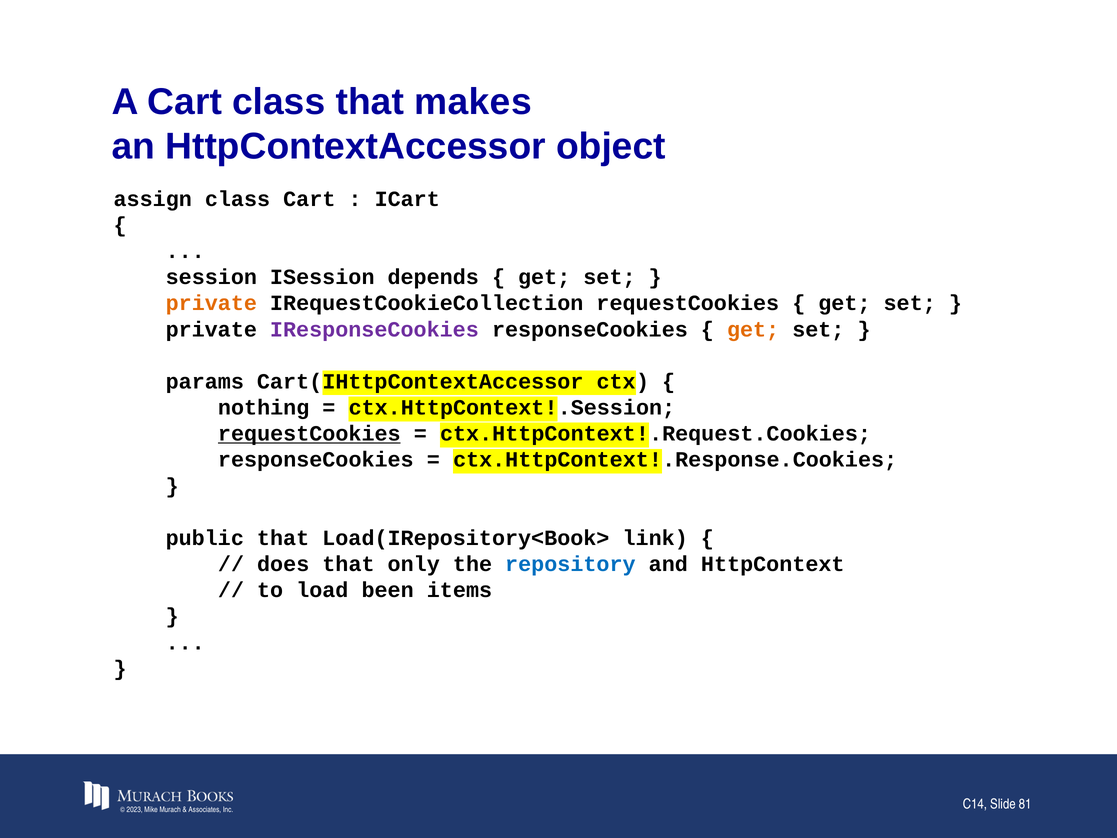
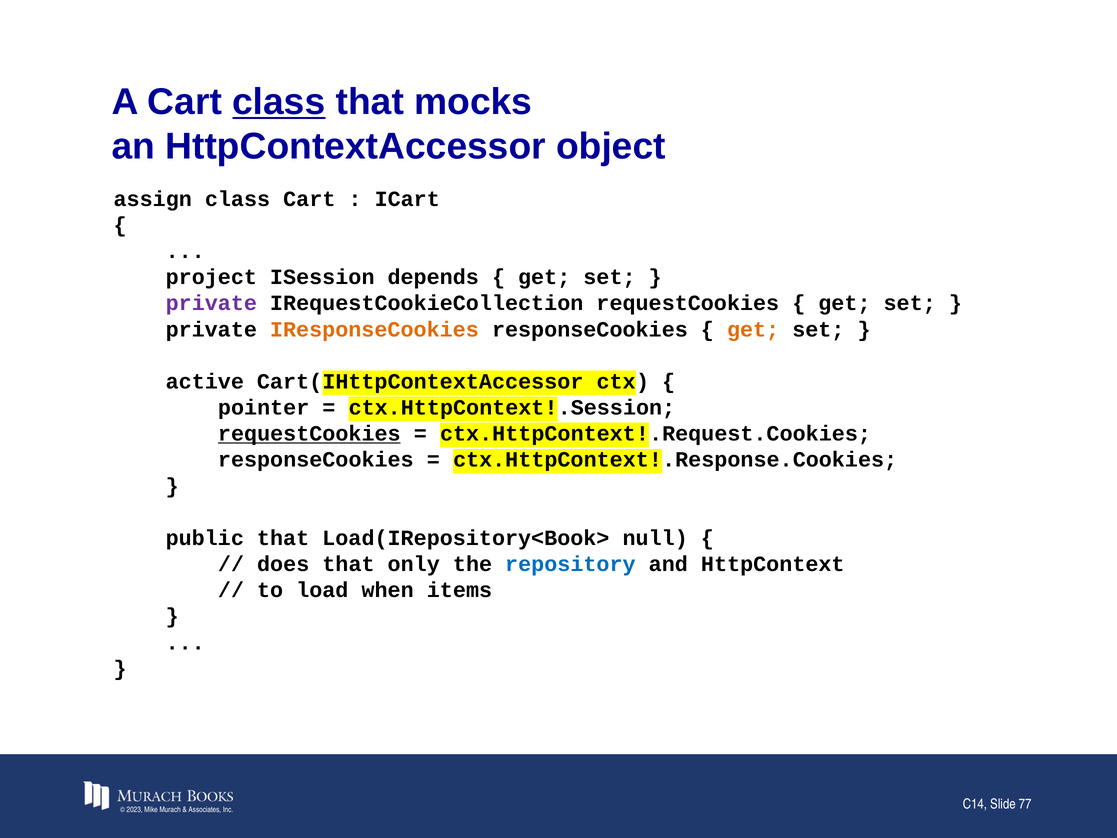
class at (279, 102) underline: none -> present
makes: makes -> mocks
session: session -> project
private at (211, 303) colour: orange -> purple
IResponseCookies colour: purple -> orange
params: params -> active
nothing: nothing -> pointer
link: link -> null
been: been -> when
81: 81 -> 77
